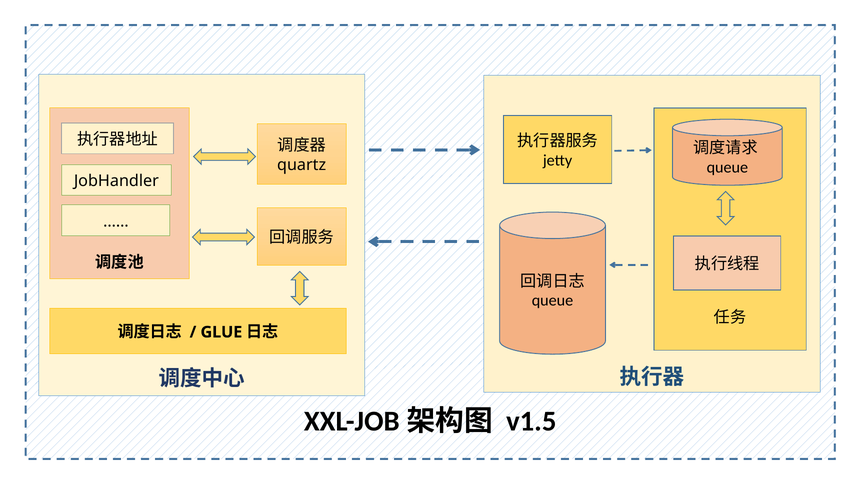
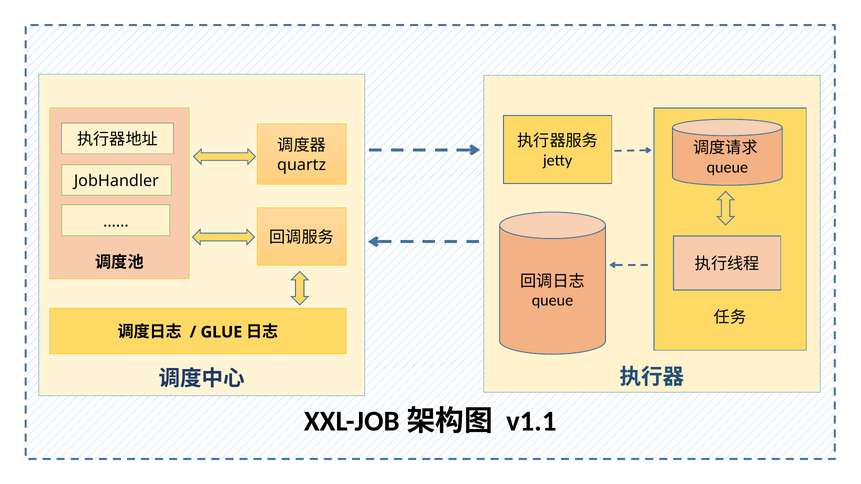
v1.5: v1.5 -> v1.1
